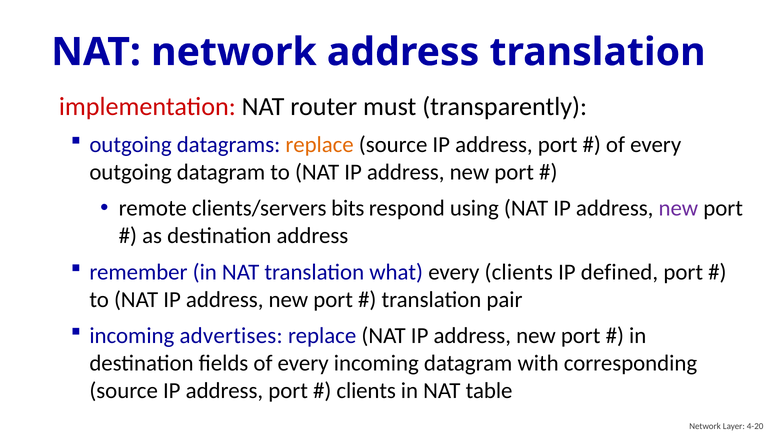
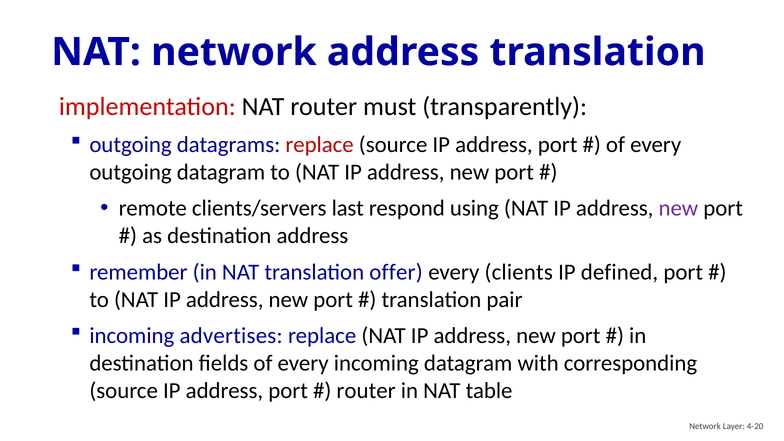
replace at (320, 145) colour: orange -> red
bits: bits -> last
what: what -> offer
clients at (366, 391): clients -> router
